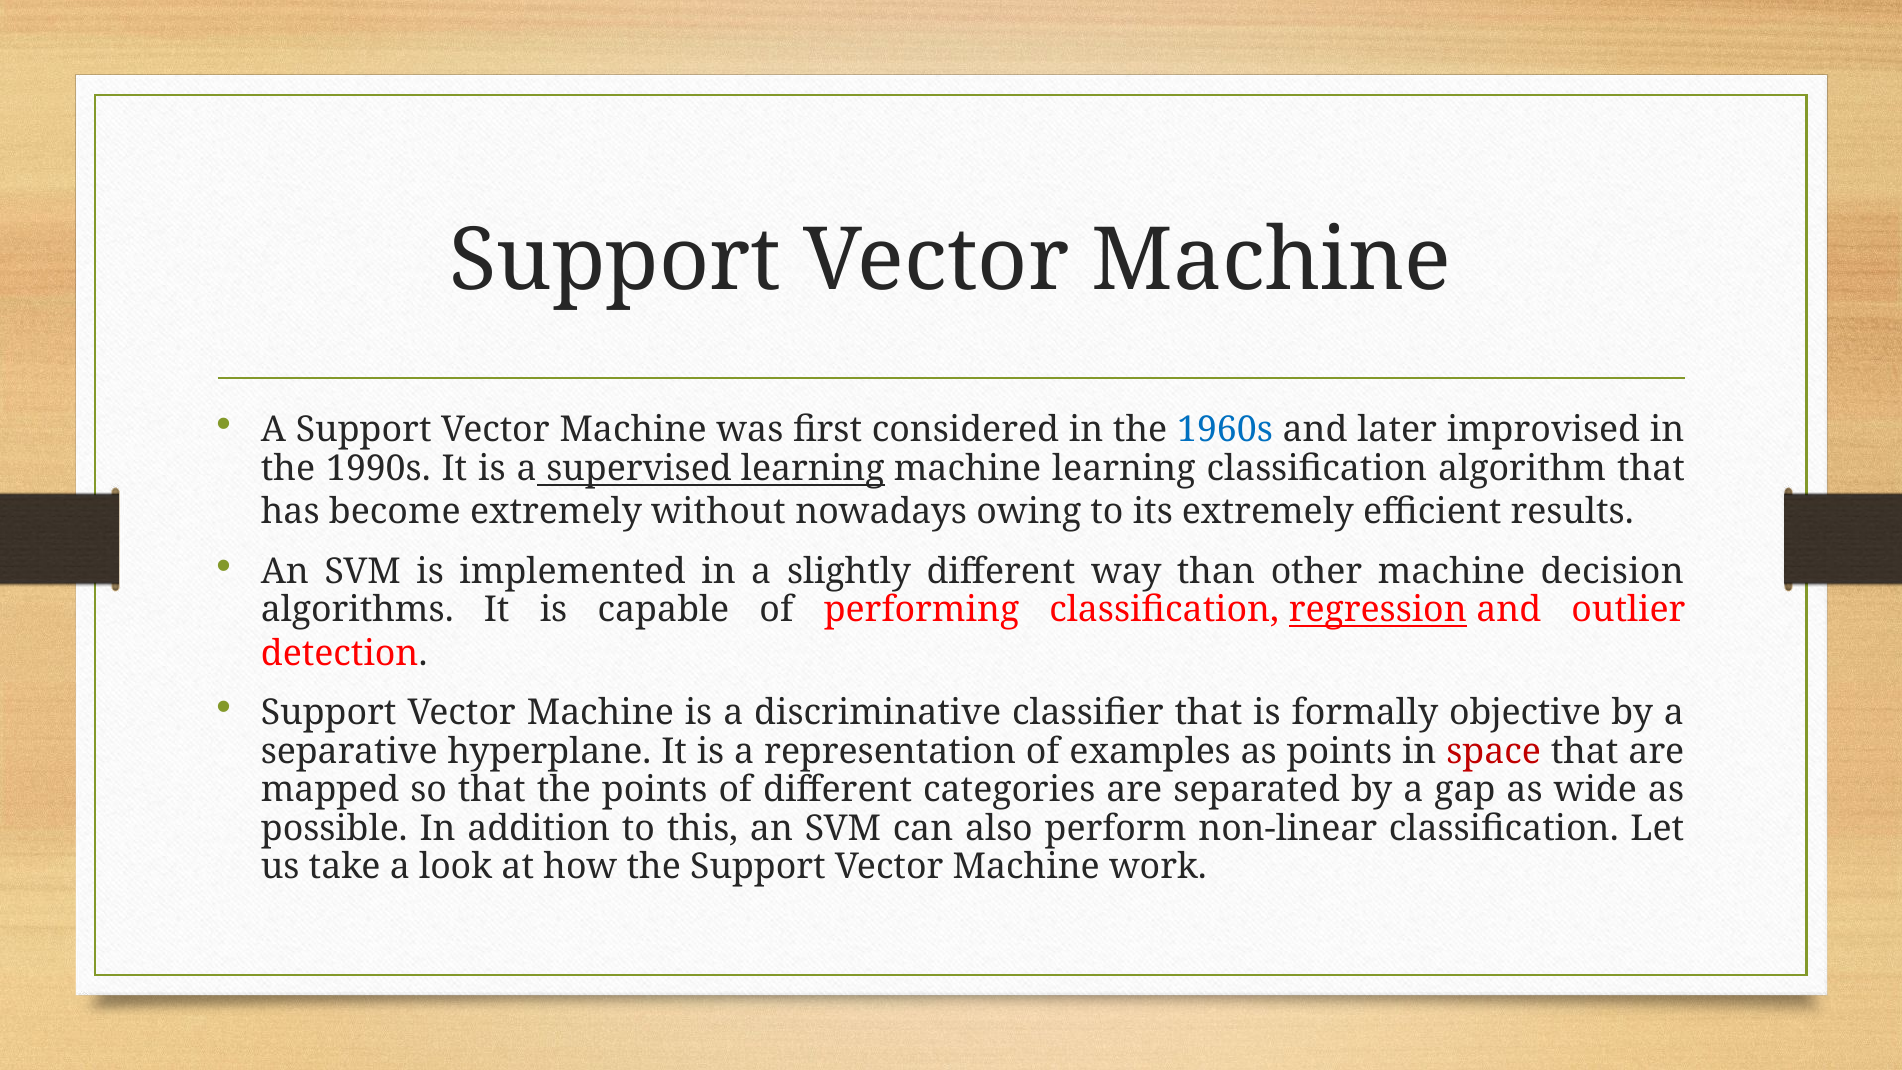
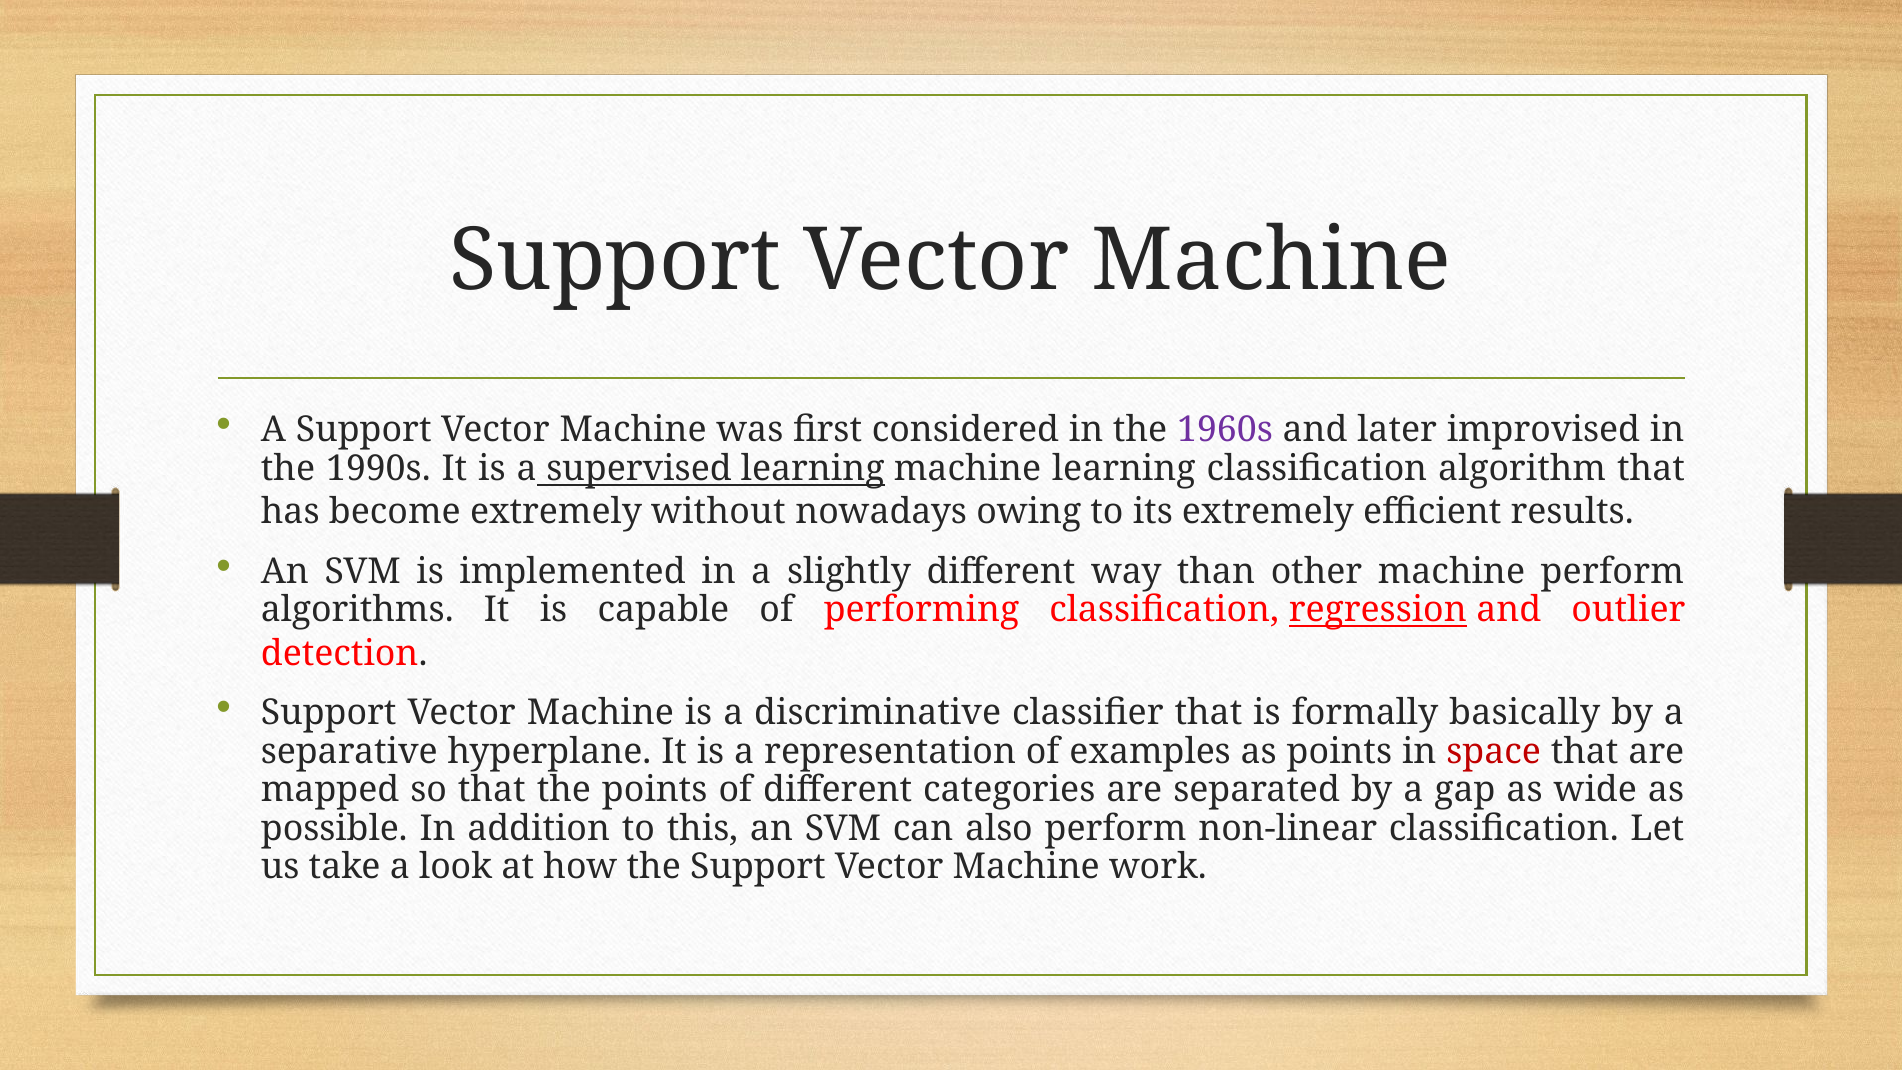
1960s colour: blue -> purple
machine decision: decision -> perform
objective: objective -> basically
